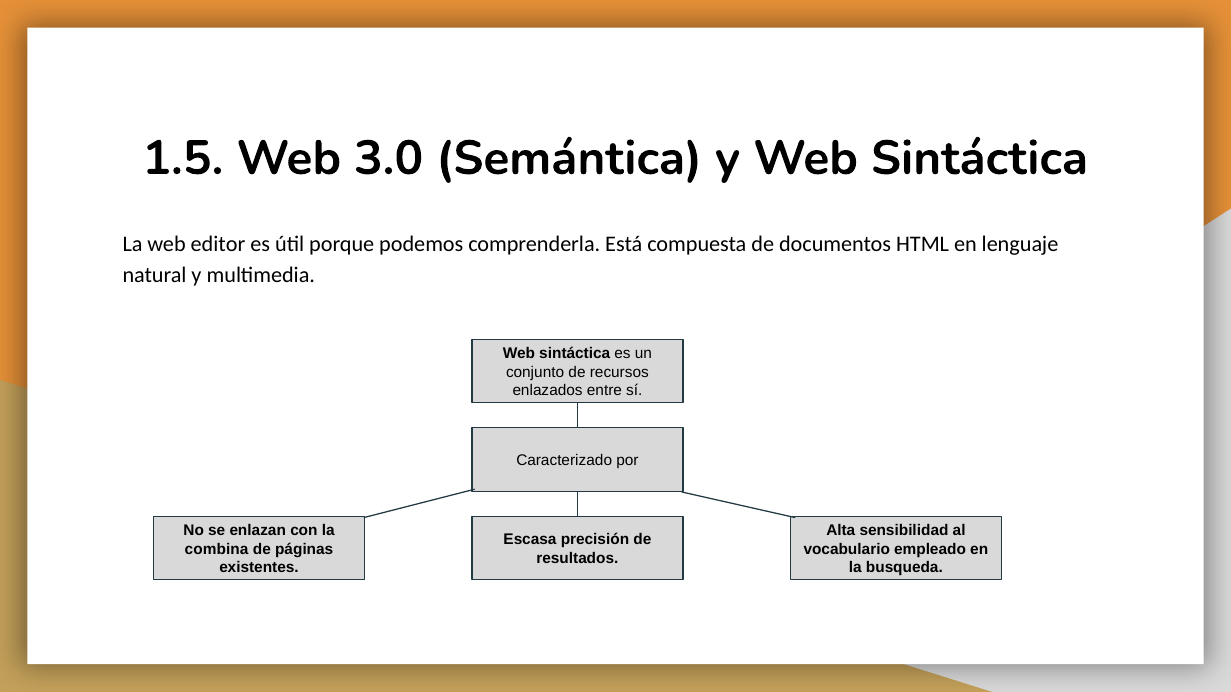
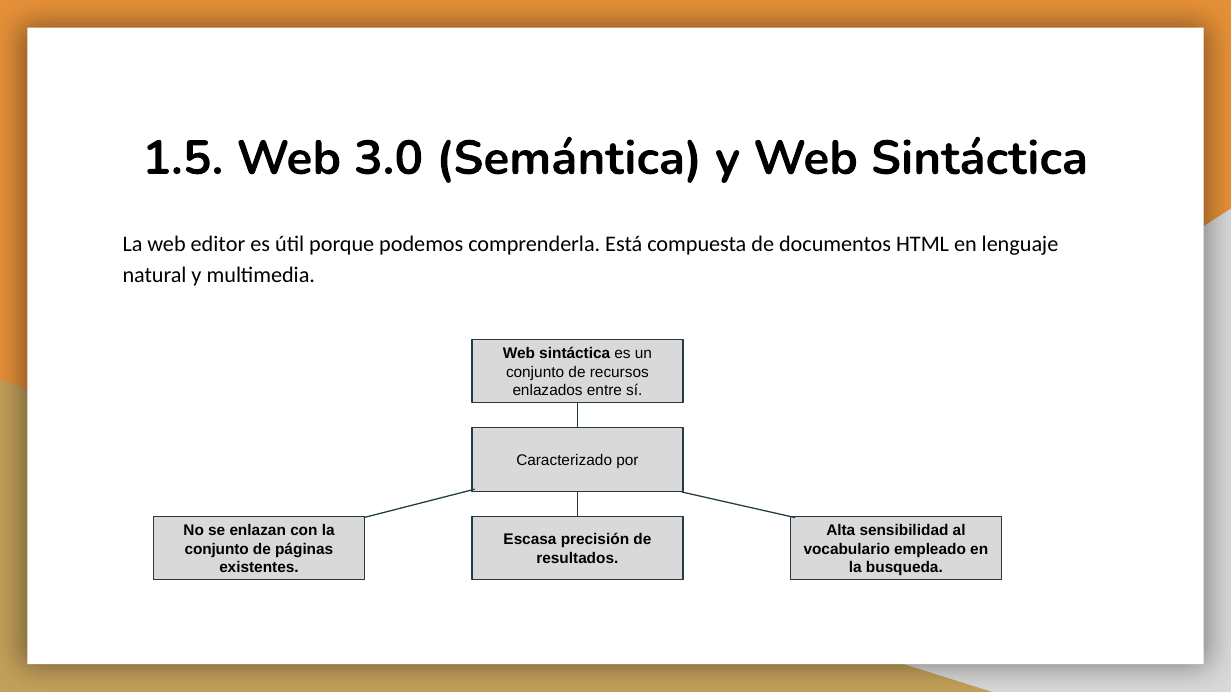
combina at (217, 549): combina -> conjunto
